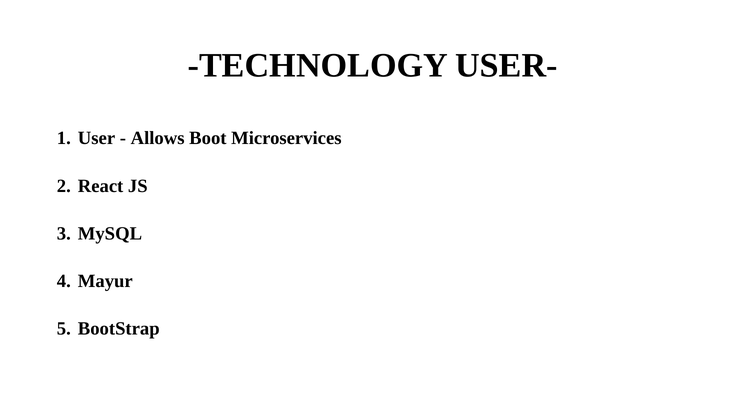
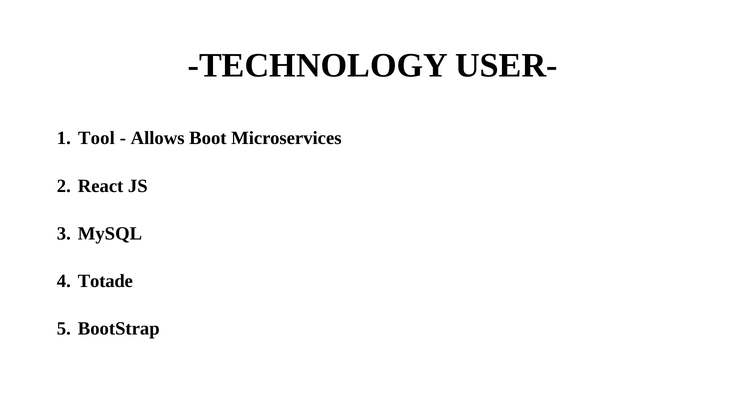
User: User -> Tool
Mayur: Mayur -> Totade
